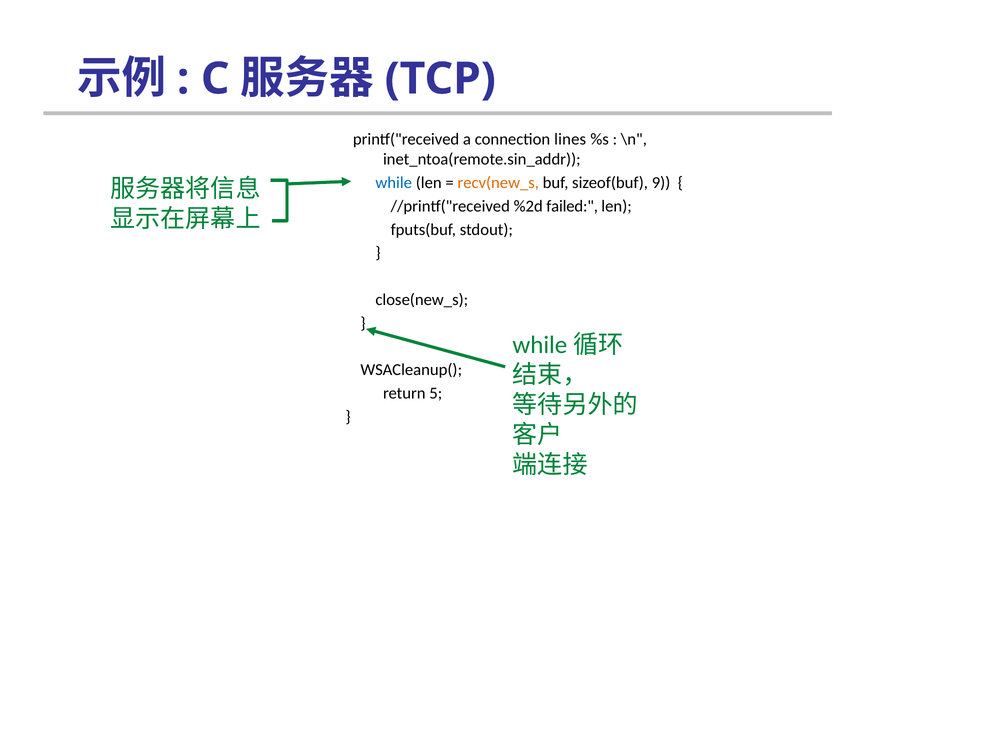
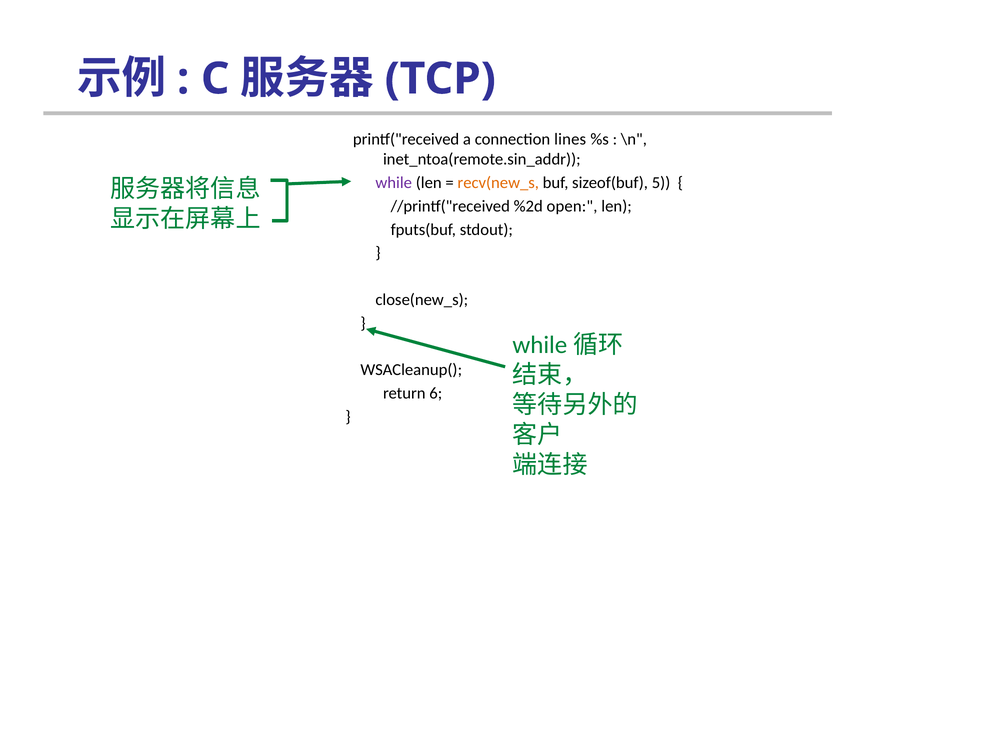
while colour: blue -> purple
9: 9 -> 5
failed: failed -> open
5: 5 -> 6
